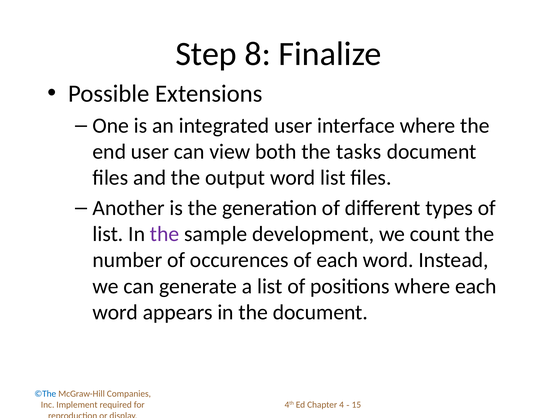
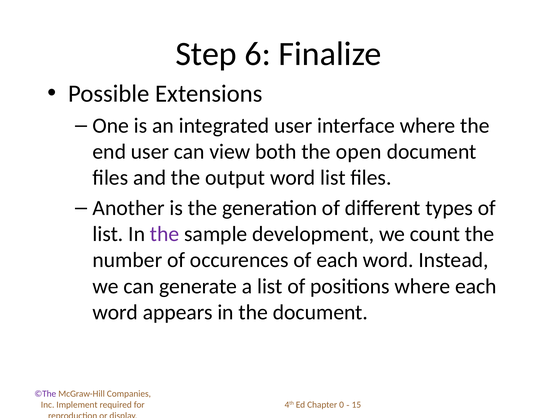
8: 8 -> 6
tasks: tasks -> open
©The colour: blue -> purple
4: 4 -> 0
